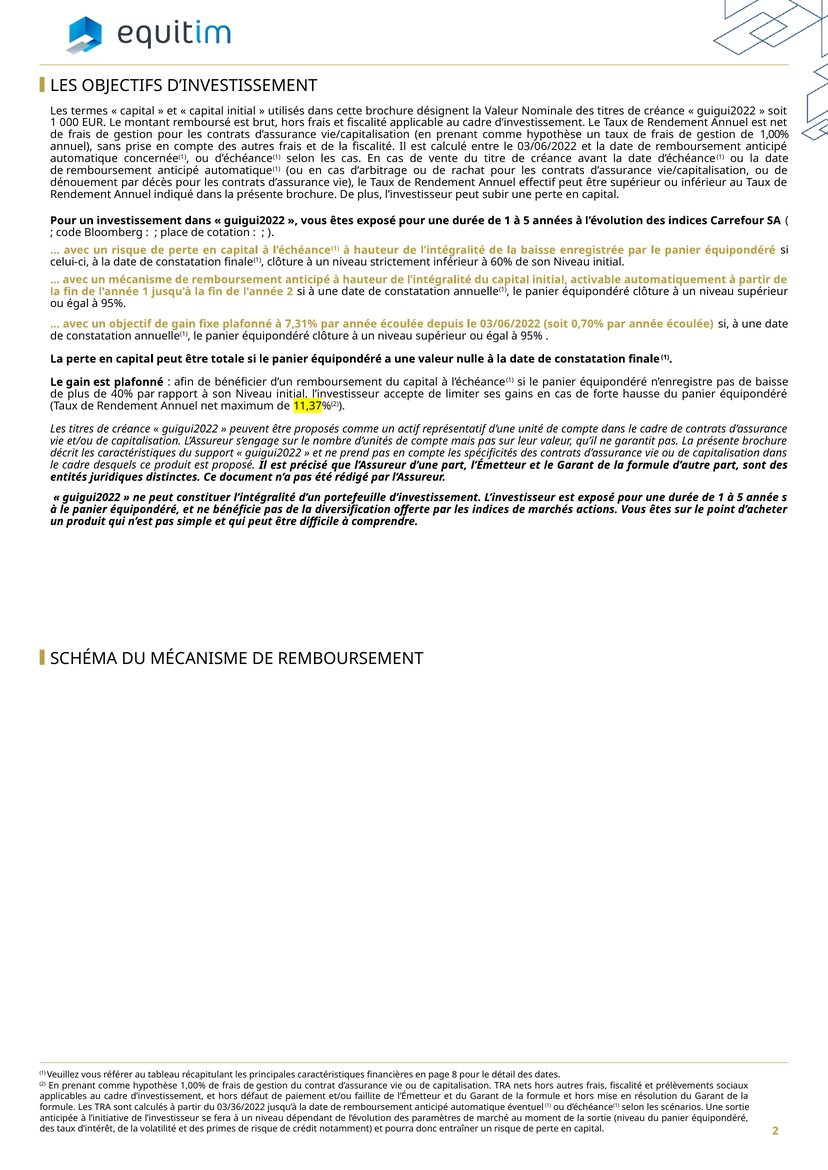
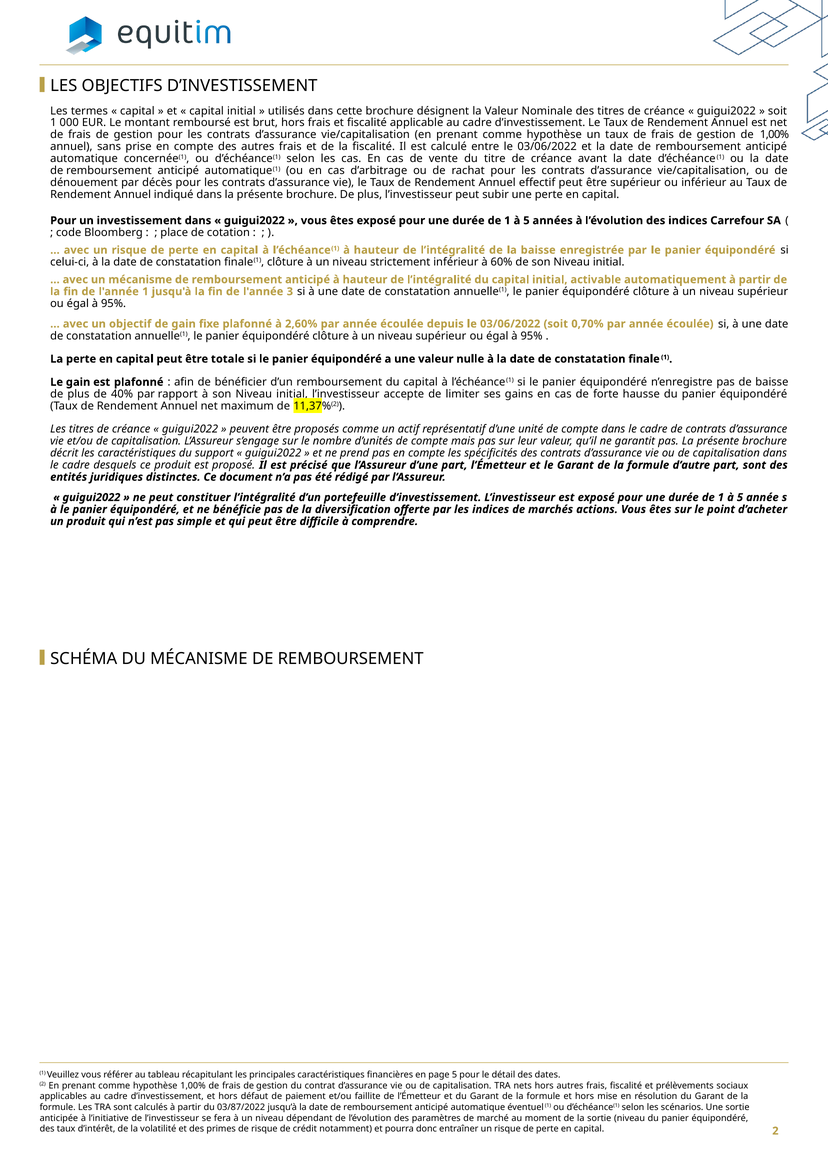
l'année 2: 2 -> 3
7,31%: 7,31% -> 2,60%
page 8: 8 -> 5
03/36/2022: 03/36/2022 -> 03/87/2022
